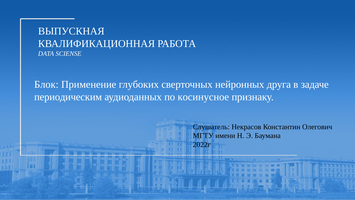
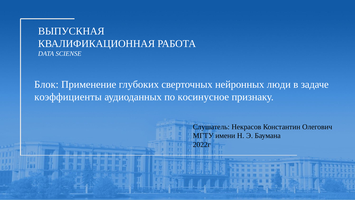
друга: друга -> люди
периодическим: периодическим -> коэффициенты
